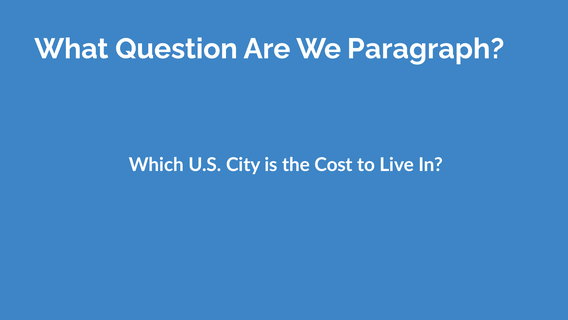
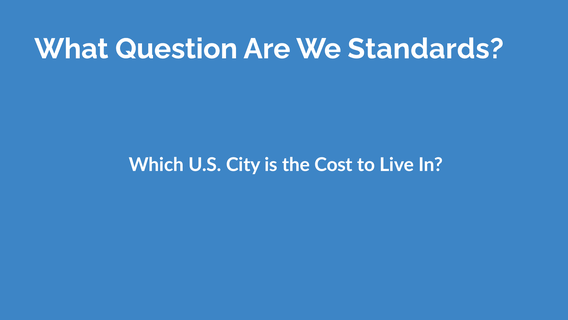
Paragraph: Paragraph -> Standards
